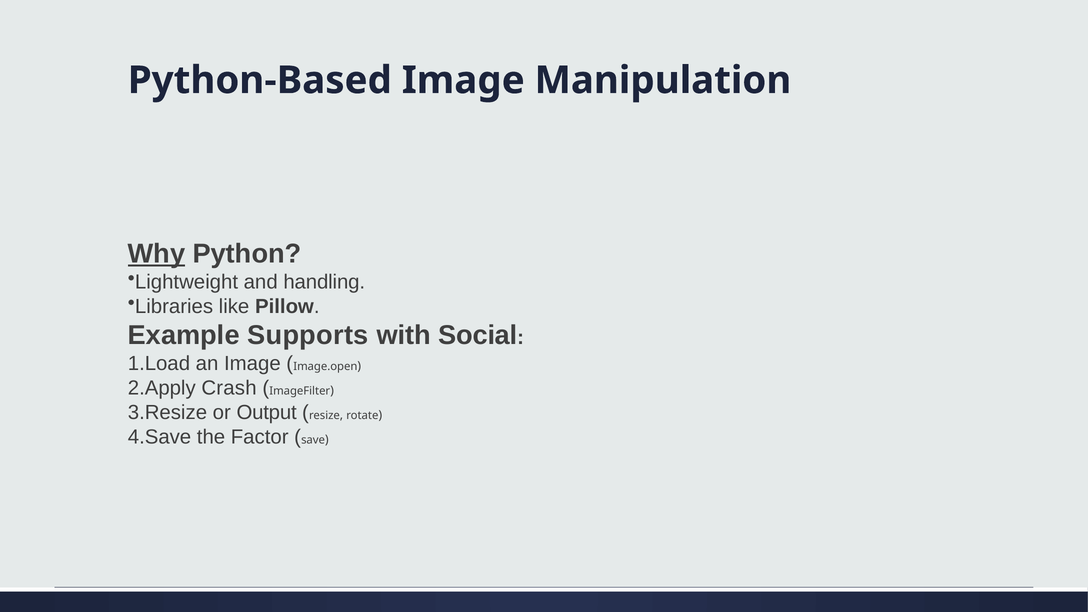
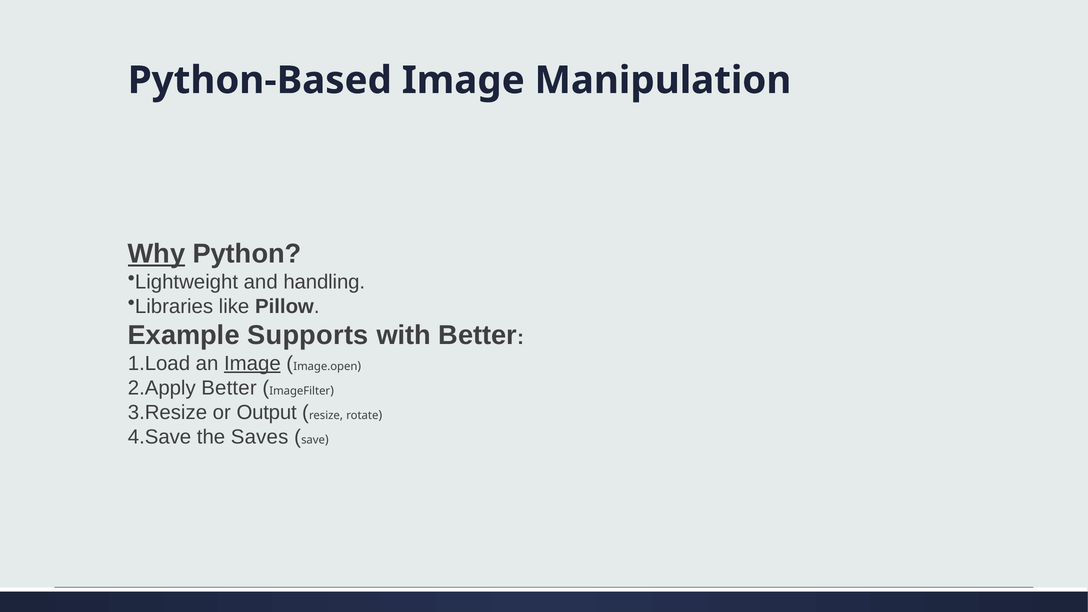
with Social: Social -> Better
Image at (252, 363) underline: none -> present
Crash at (229, 388): Crash -> Better
Factor: Factor -> Saves
